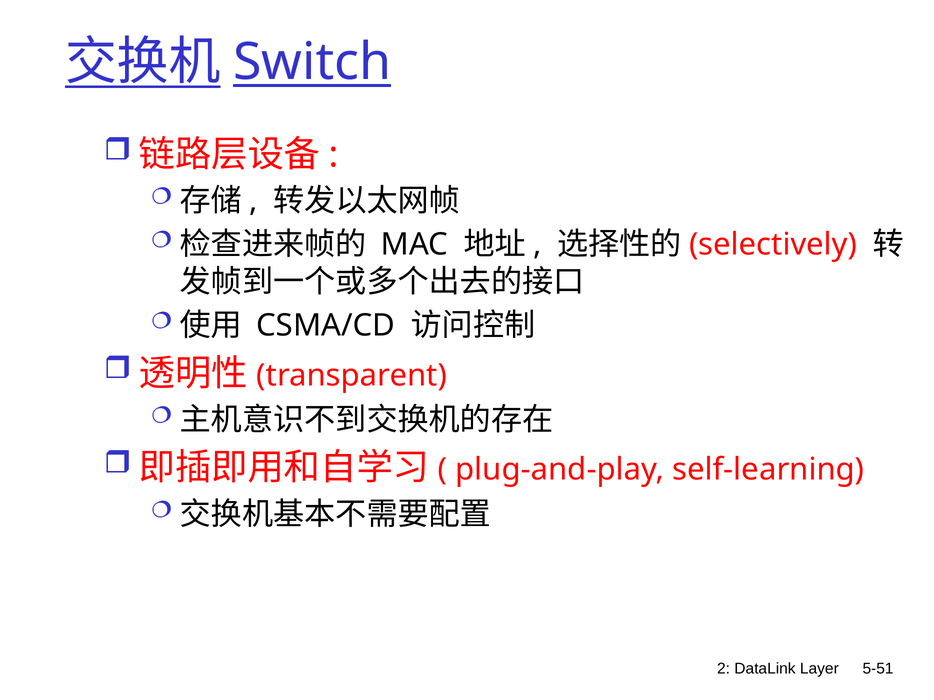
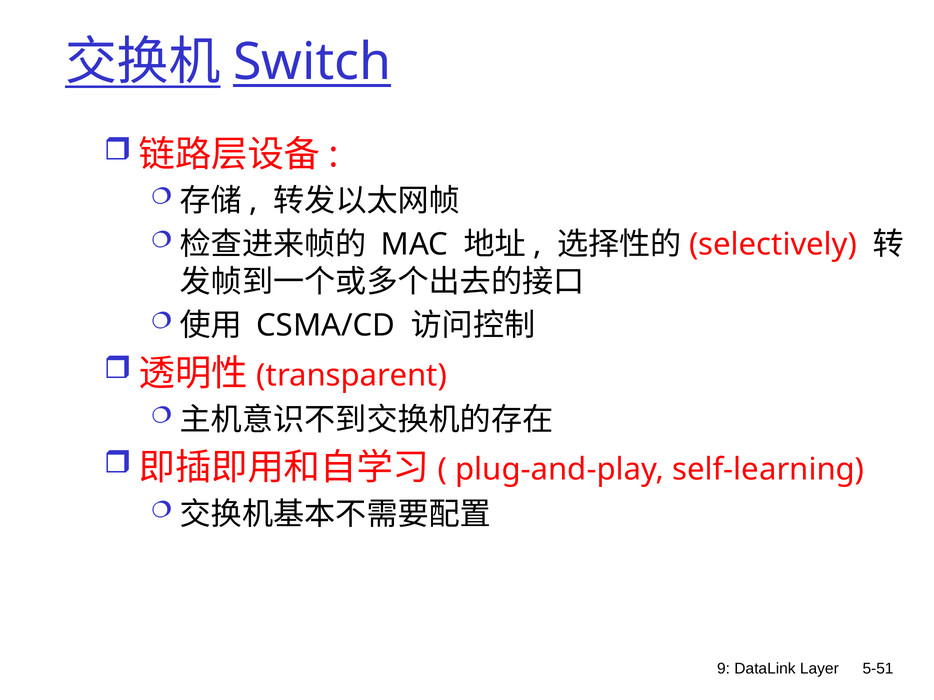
2: 2 -> 9
